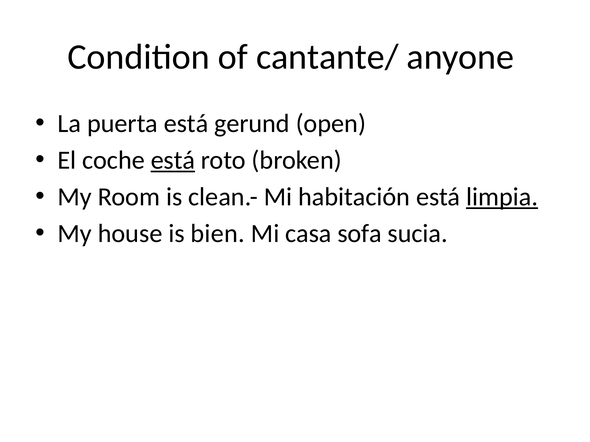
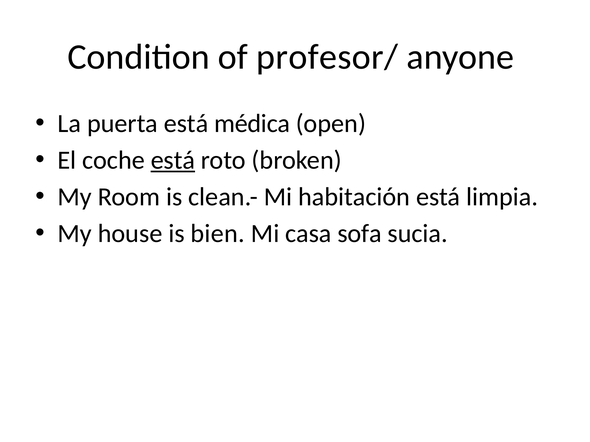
cantante/: cantante/ -> profesor/
gerund: gerund -> médica
limpia underline: present -> none
